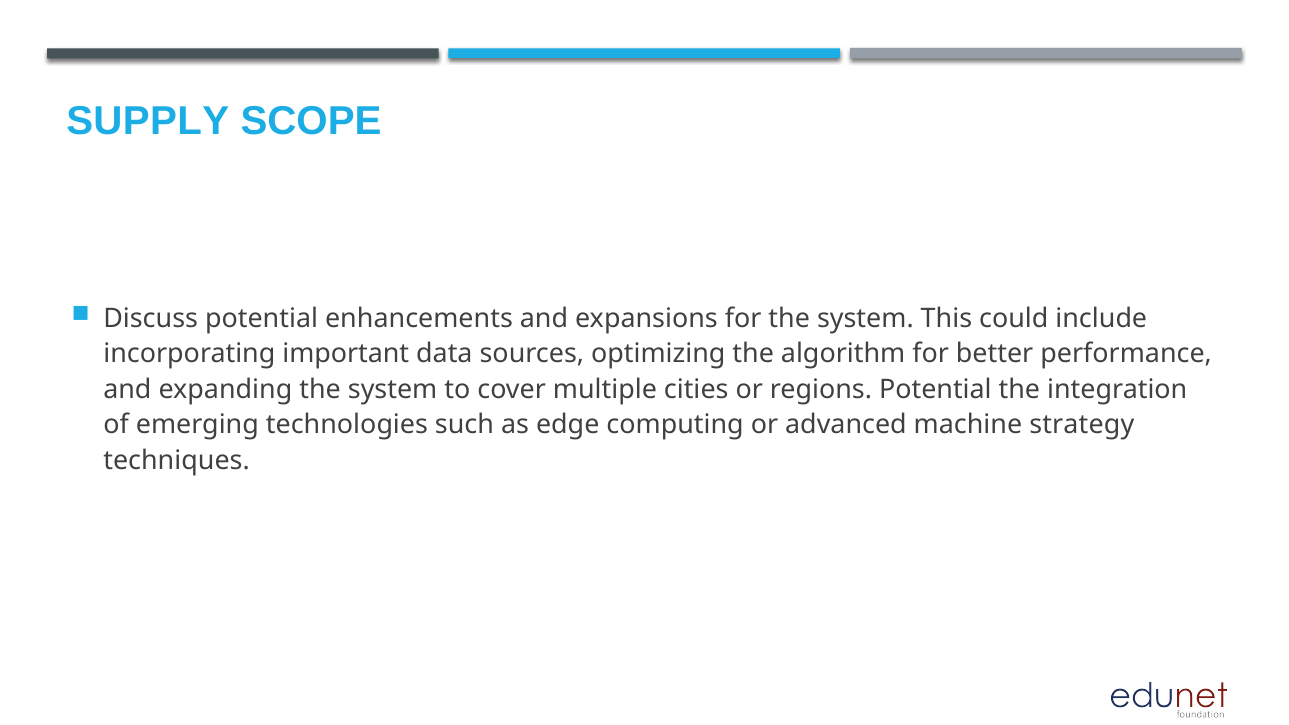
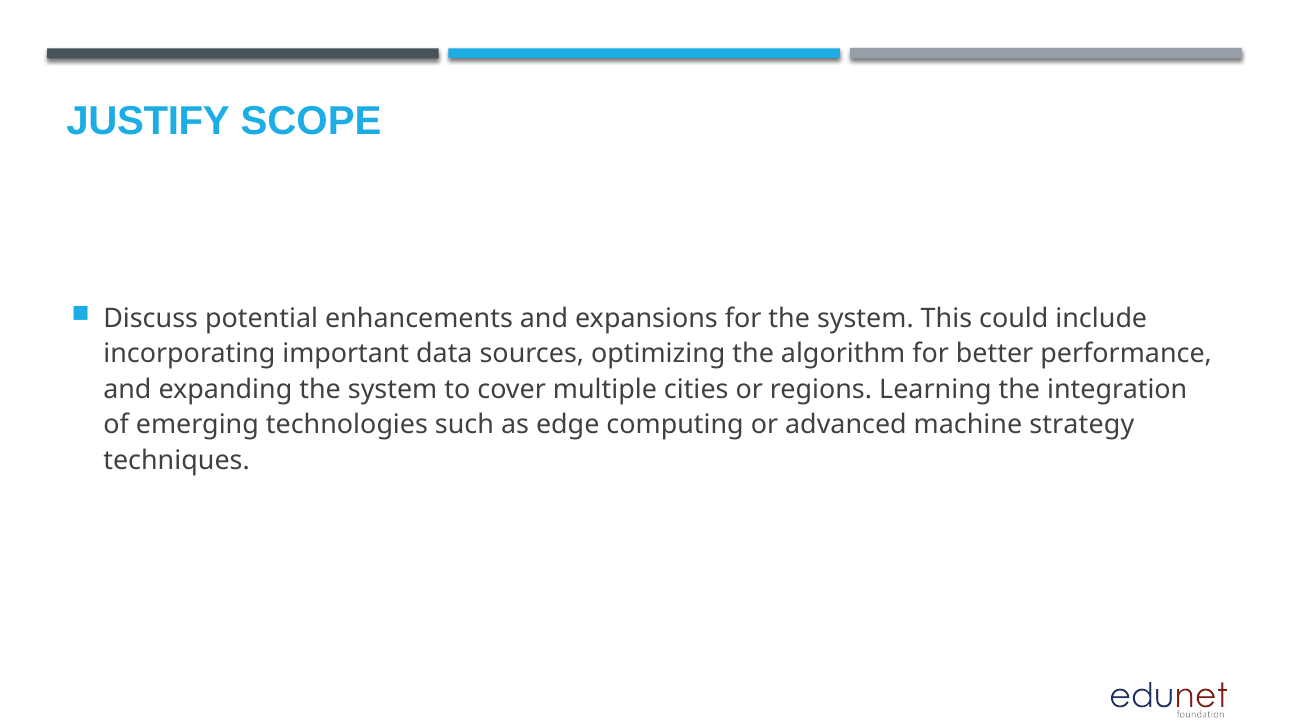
SUPPLY: SUPPLY -> JUSTIFY
regions Potential: Potential -> Learning
